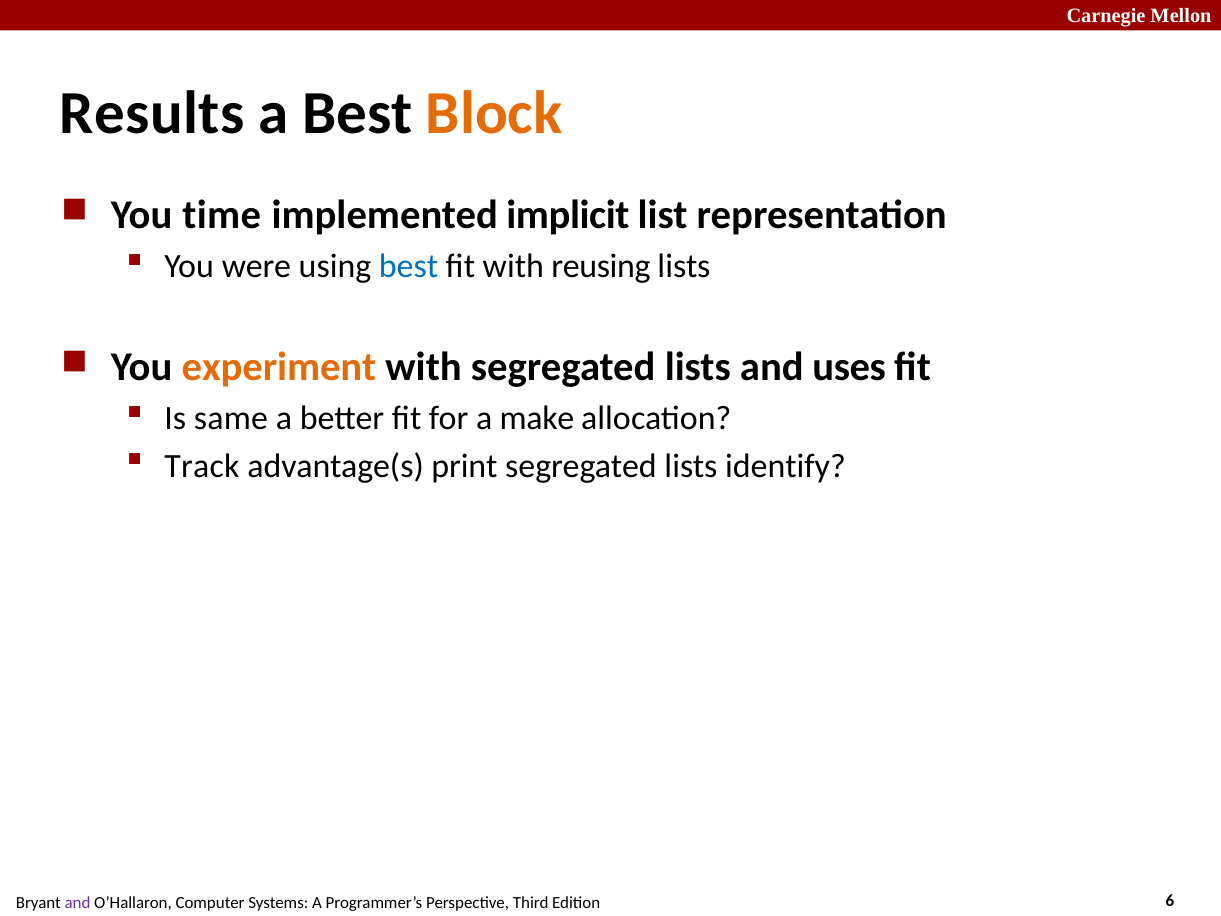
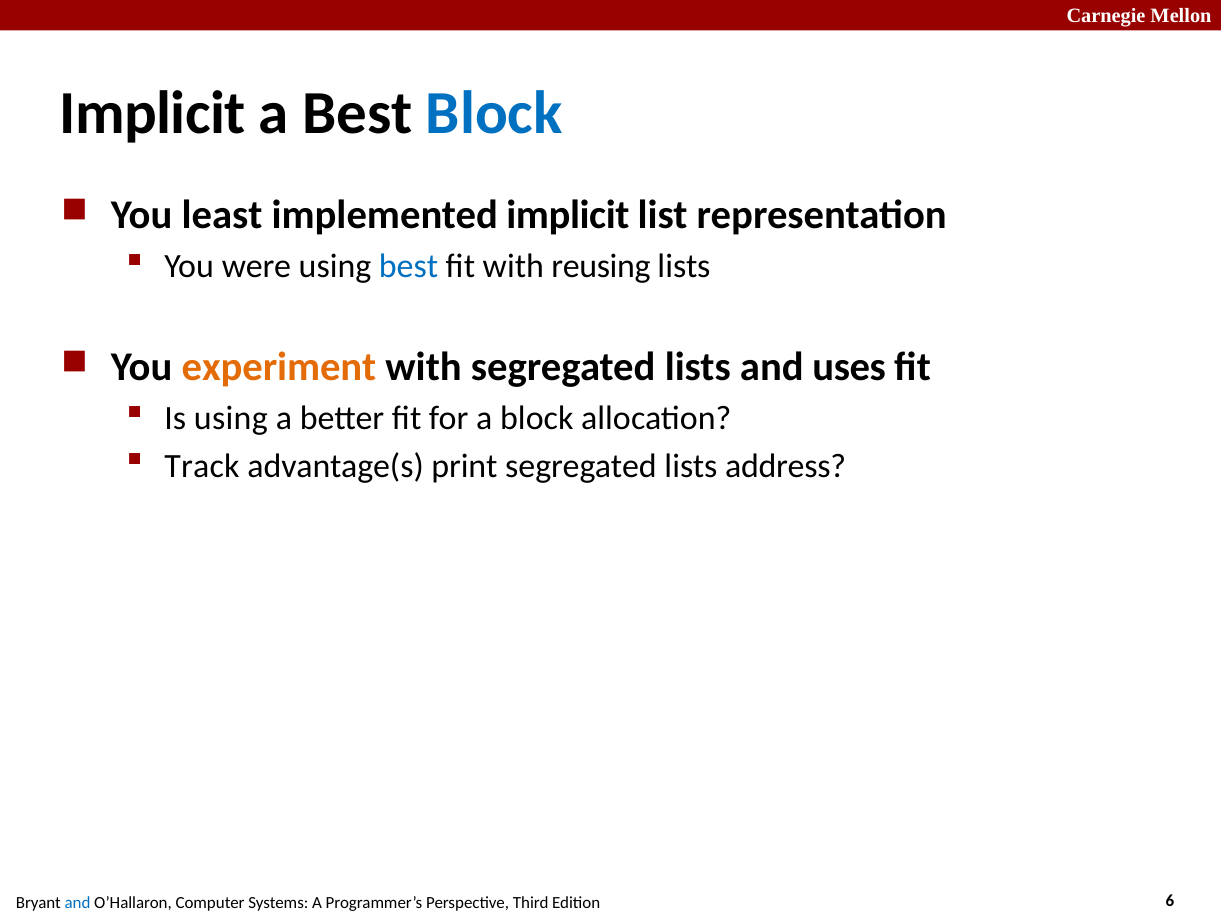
Results at (152, 113): Results -> Implicit
Block at (494, 113) colour: orange -> blue
time: time -> least
Is same: same -> using
a make: make -> block
identify: identify -> address
and at (77, 903) colour: purple -> blue
